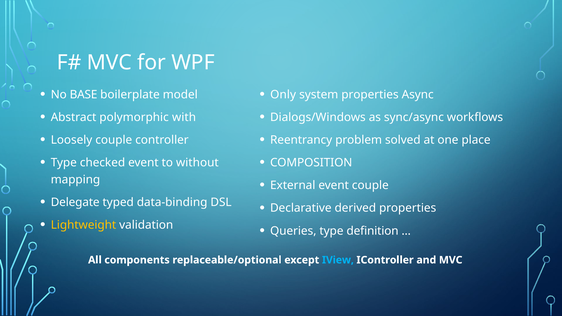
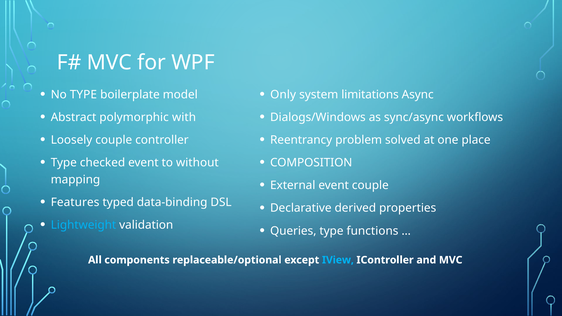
No BASE: BASE -> TYPE
system properties: properties -> limitations
Delegate: Delegate -> Features
Lightweight colour: yellow -> light blue
definition: definition -> functions
